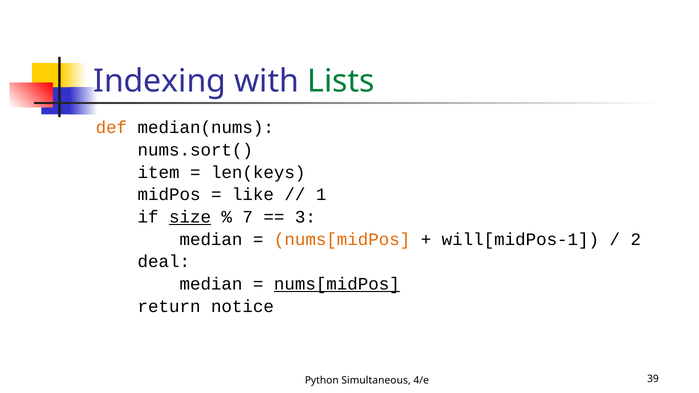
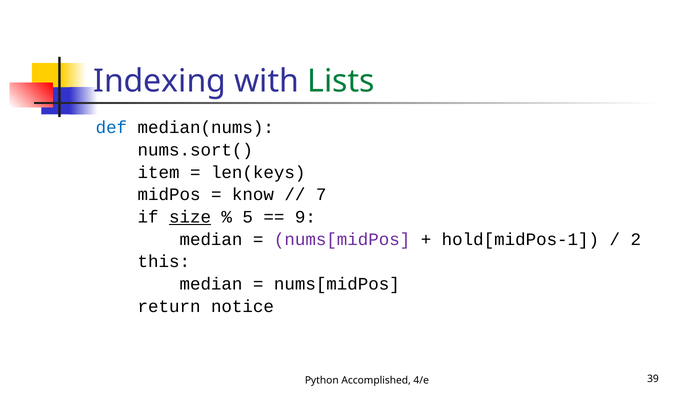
def colour: orange -> blue
like: like -> know
1: 1 -> 7
7: 7 -> 5
3: 3 -> 9
nums[midPos at (342, 239) colour: orange -> purple
will[midPos-1: will[midPos-1 -> hold[midPos-1
deal: deal -> this
nums[midPos at (337, 284) underline: present -> none
Simultaneous: Simultaneous -> Accomplished
